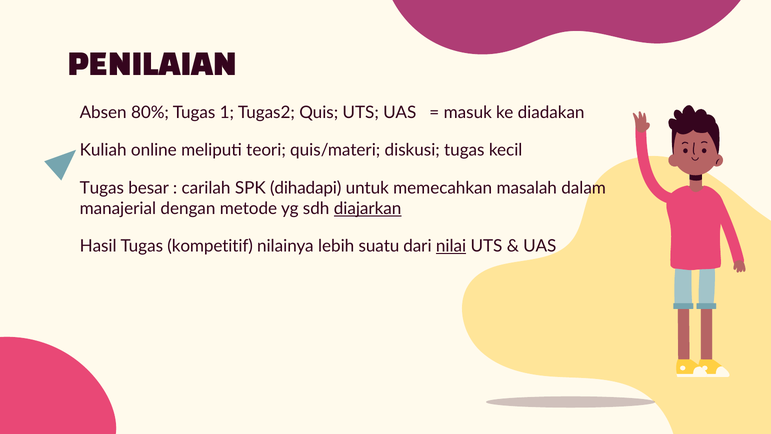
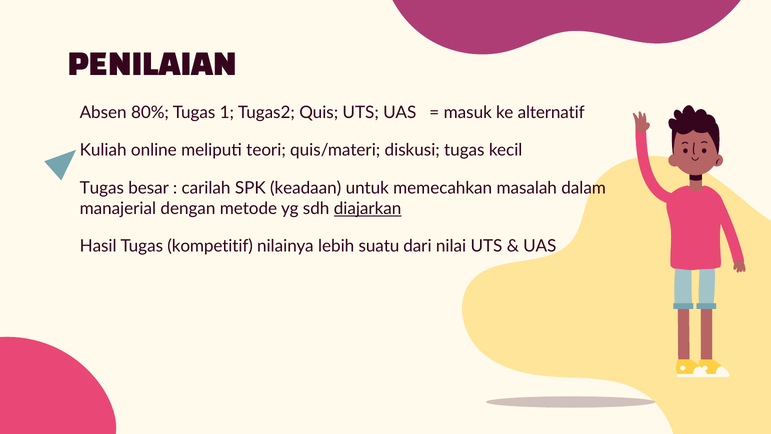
diadakan: diadakan -> alternatif
dihadapi: dihadapi -> keadaan
nilai underline: present -> none
